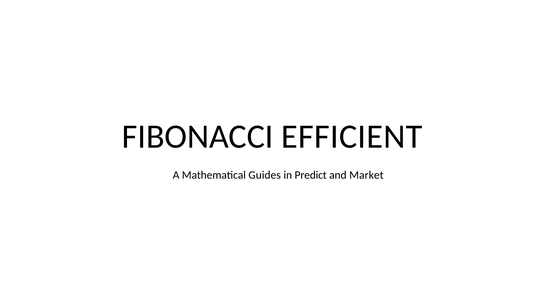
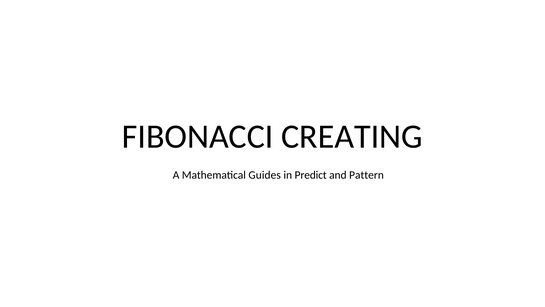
EFFICIENT: EFFICIENT -> CREATING
Market: Market -> Pattern
